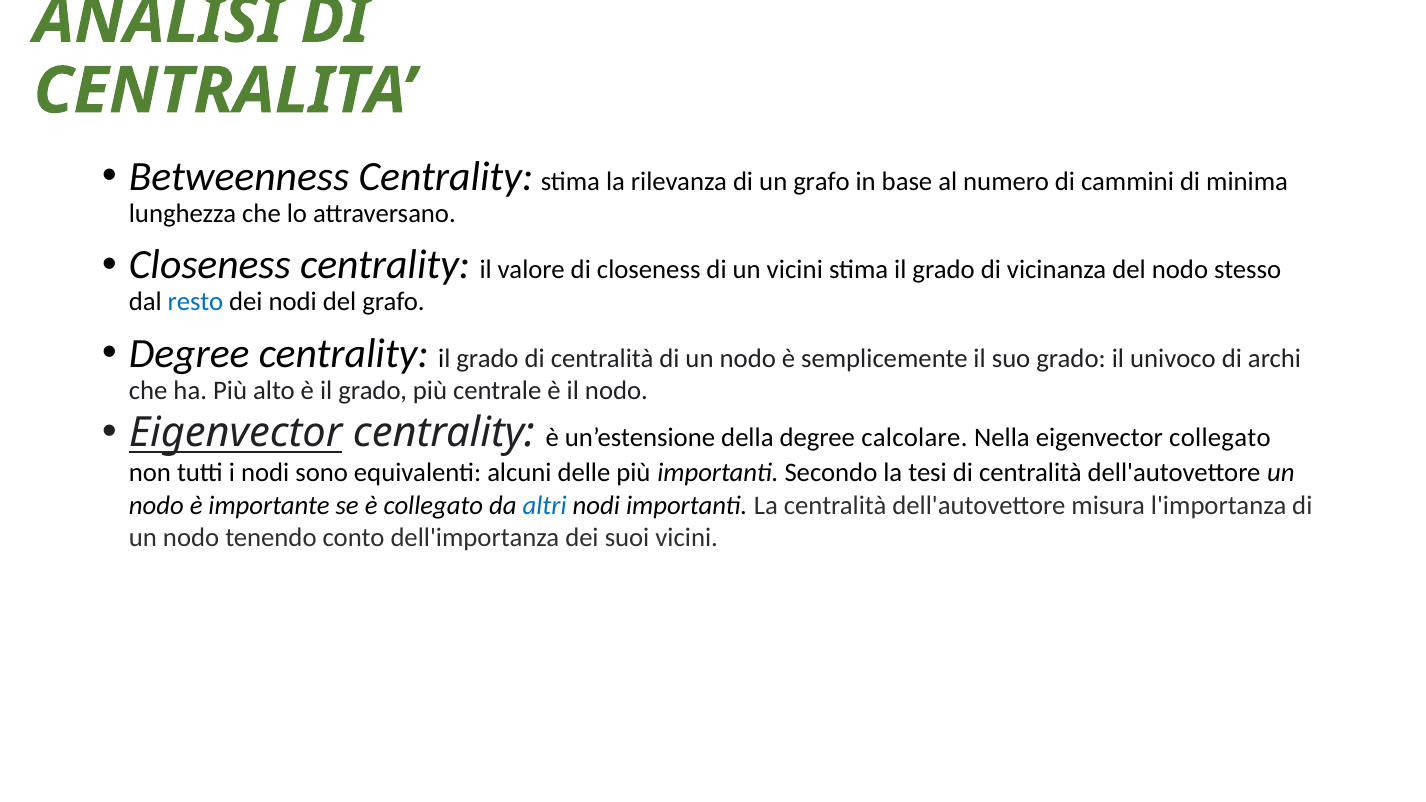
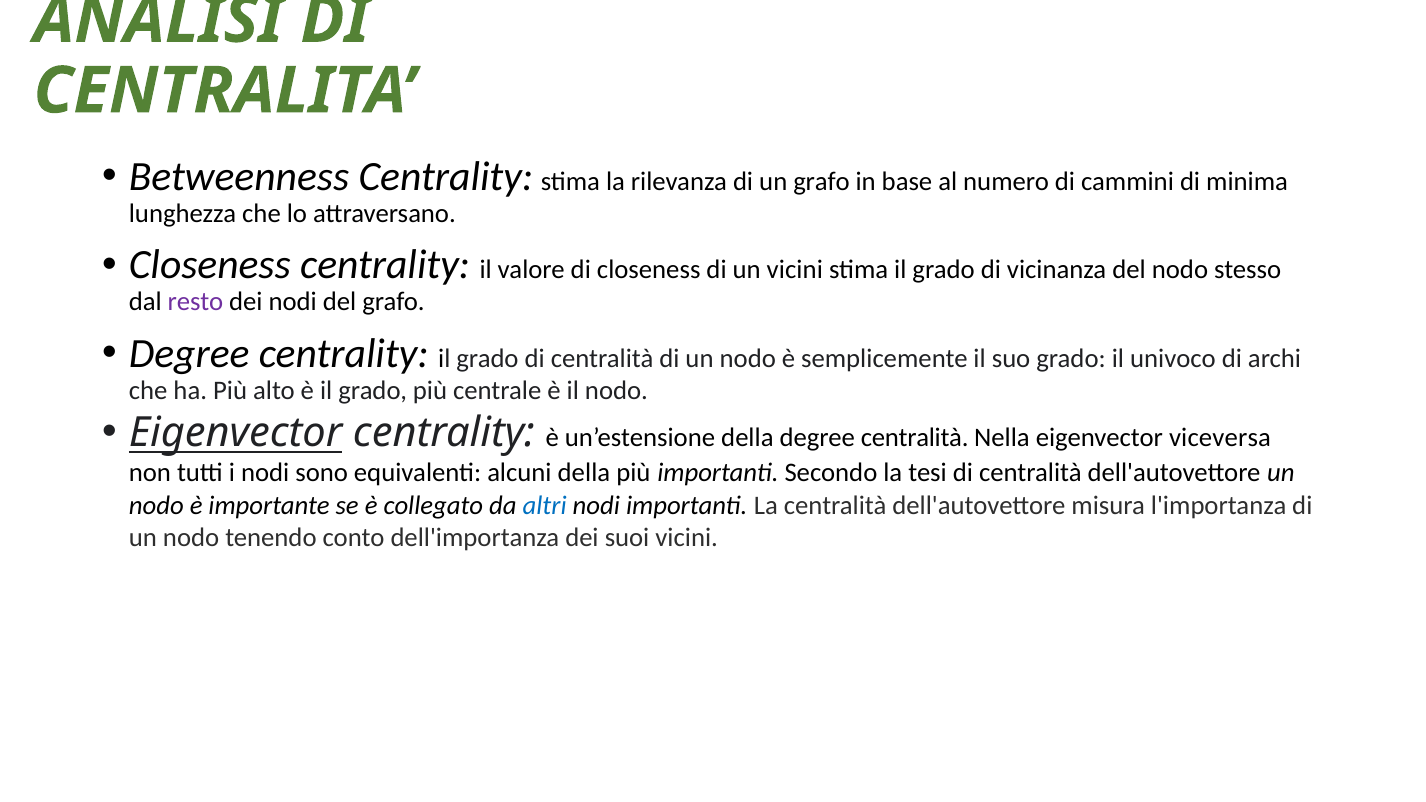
resto colour: blue -> purple
degree calcolare: calcolare -> centralità
eigenvector collegato: collegato -> viceversa
alcuni delle: delle -> della
